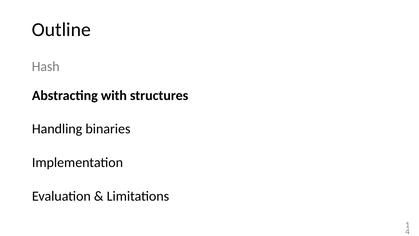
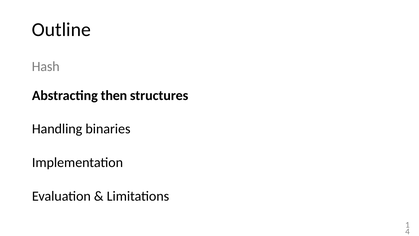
with: with -> then
